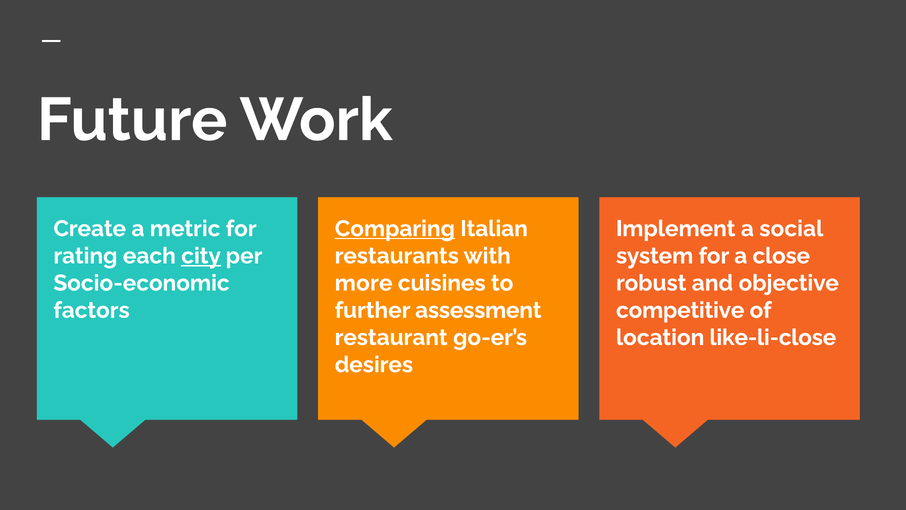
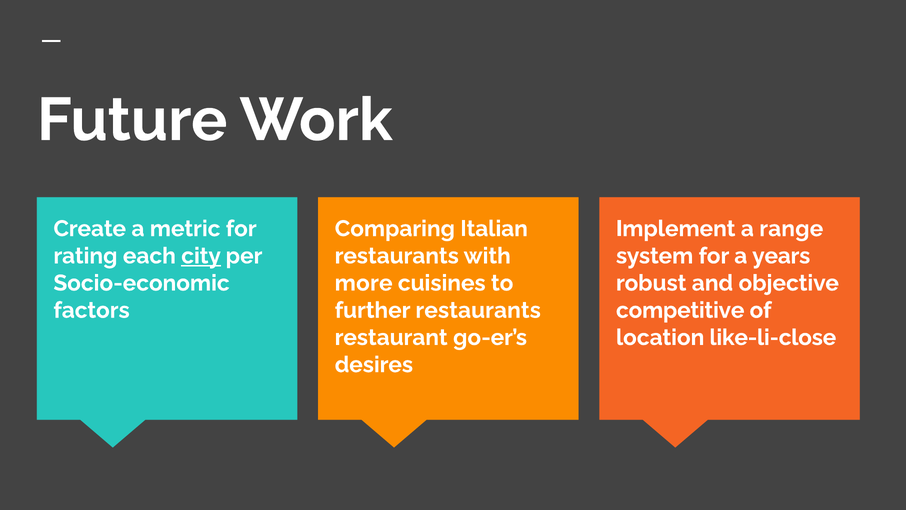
Comparing underline: present -> none
social: social -> range
close: close -> years
further assessment: assessment -> restaurants
